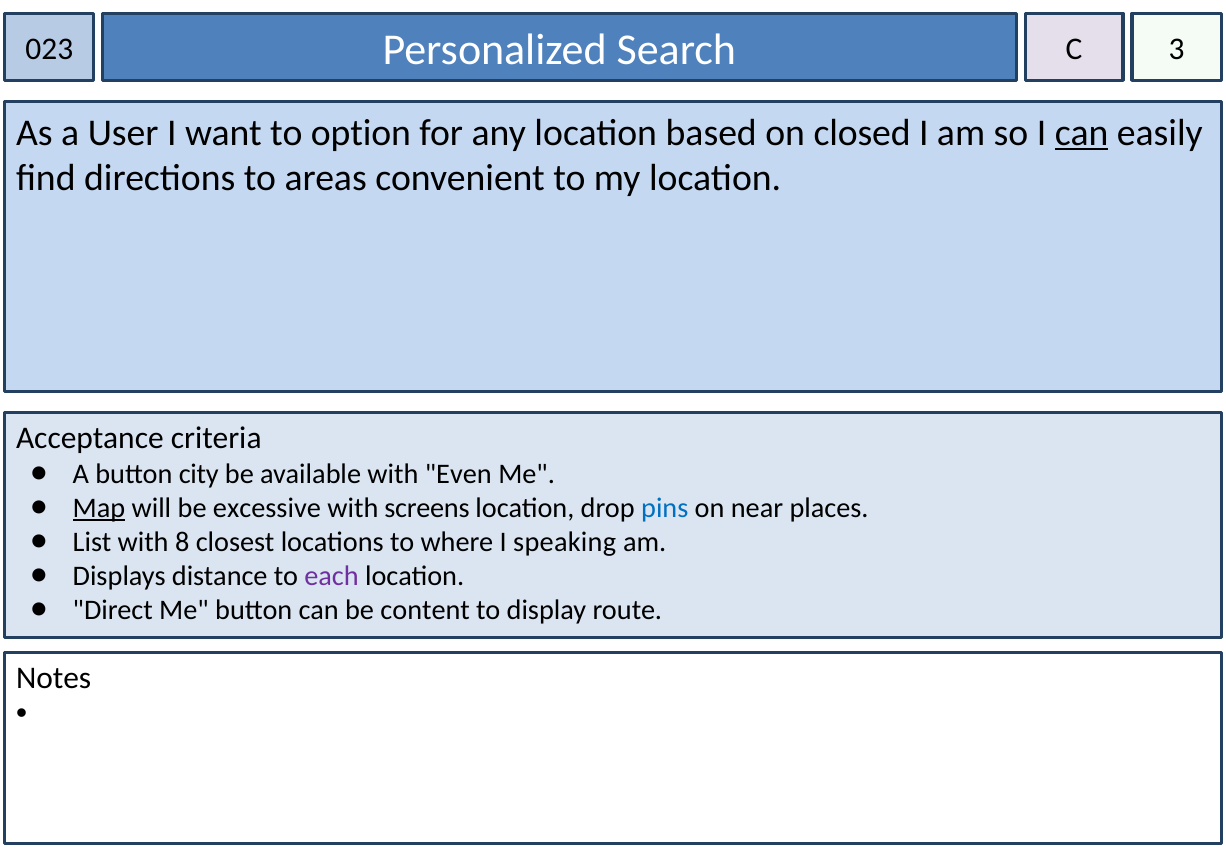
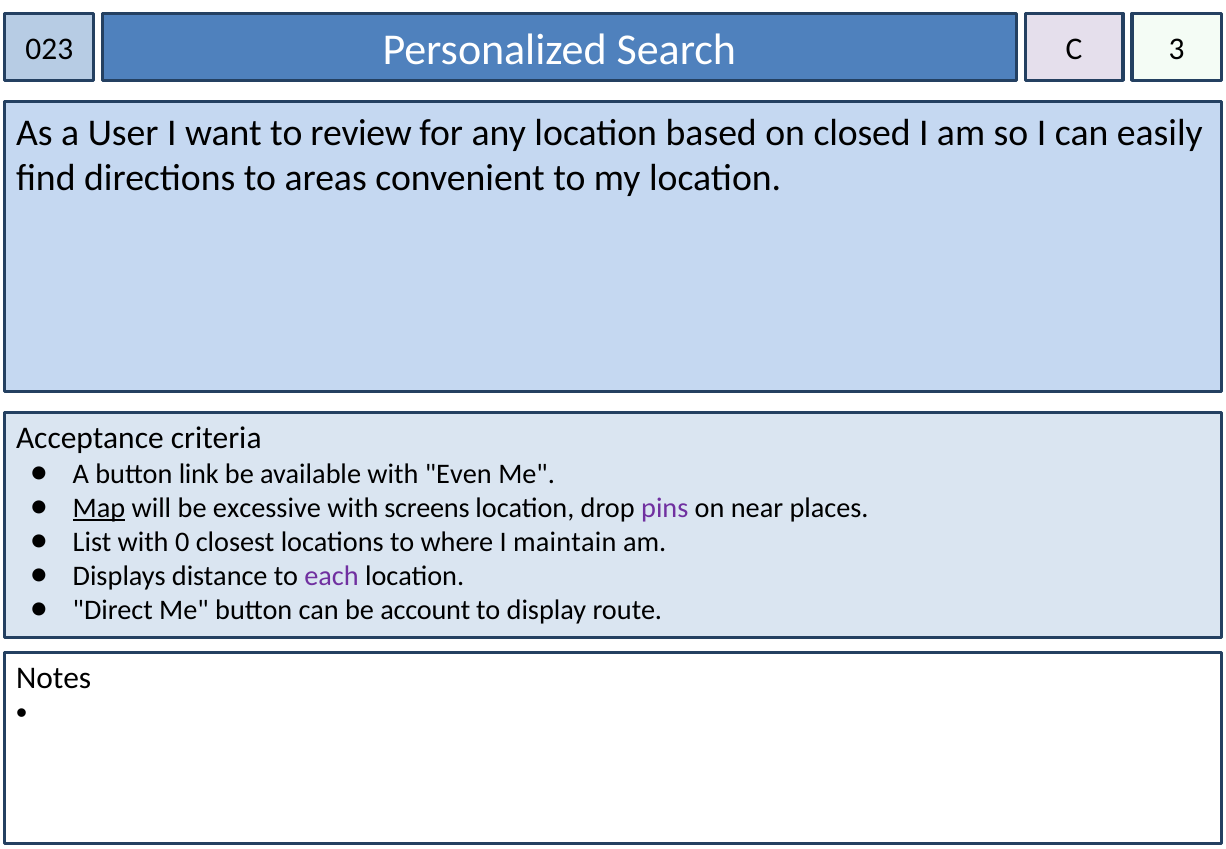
option: option -> review
can at (1082, 133) underline: present -> none
city: city -> link
pins colour: blue -> purple
8: 8 -> 0
speaking: speaking -> maintain
content: content -> account
